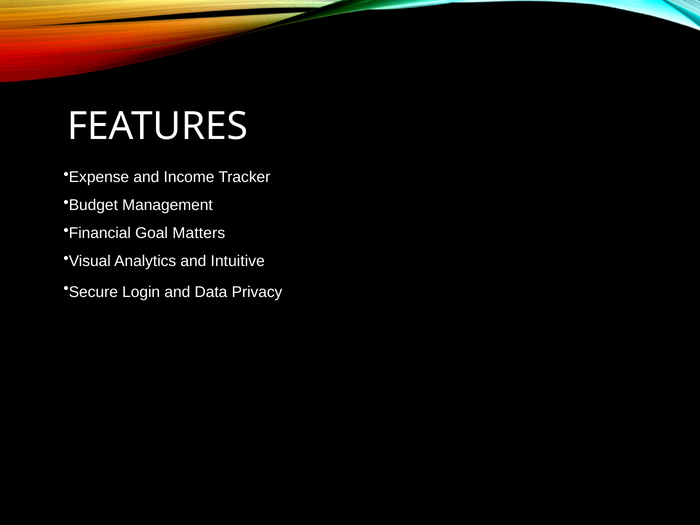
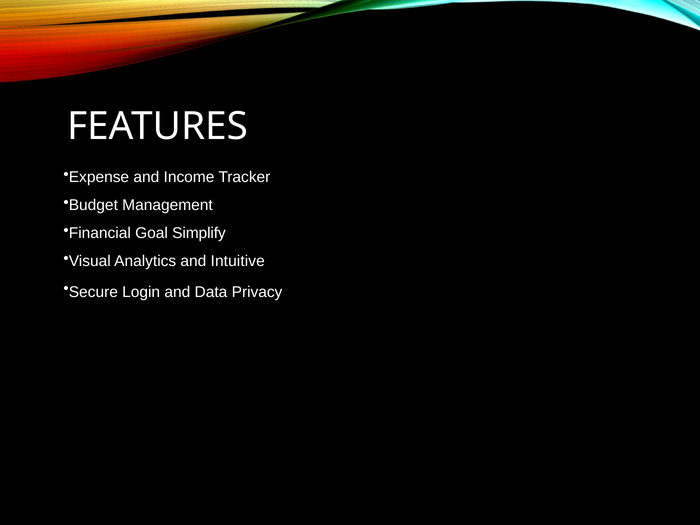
Matters: Matters -> Simplify
